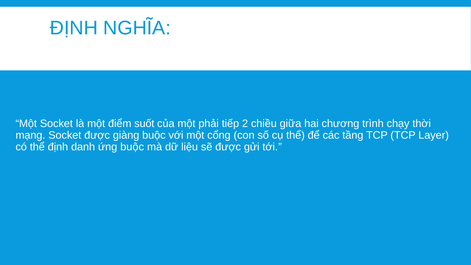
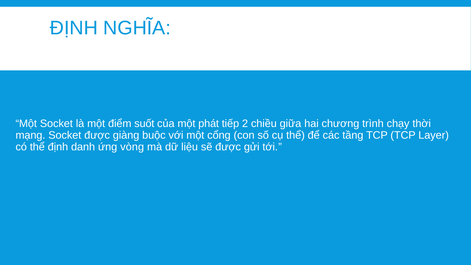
phải: phải -> phát
ứng buộc: buộc -> vòng
